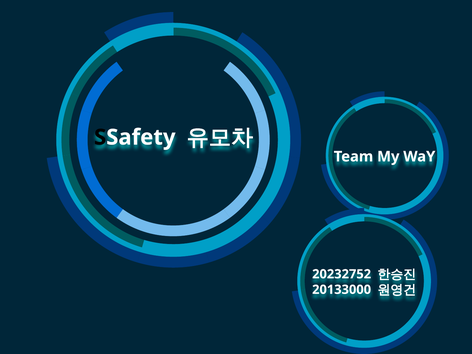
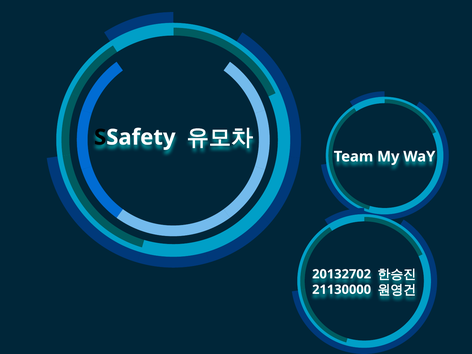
20232752: 20232752 -> 20132702
20133000: 20133000 -> 21130000
